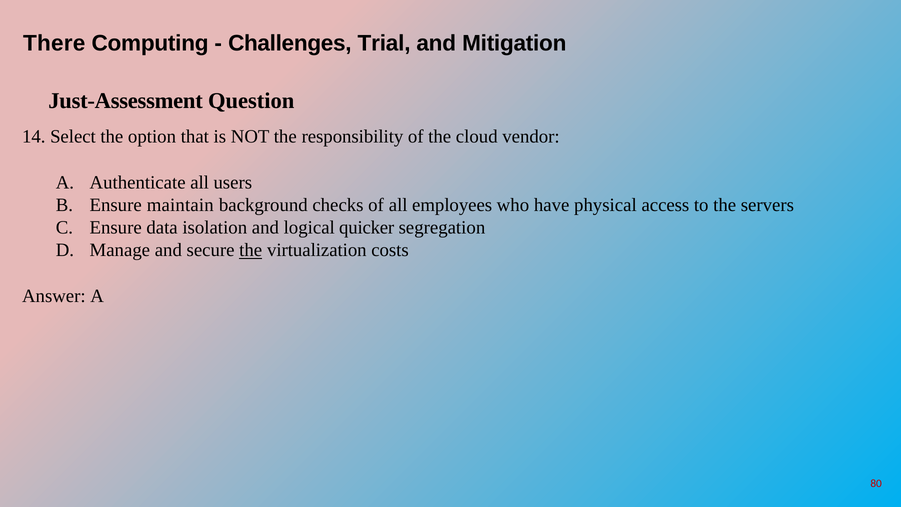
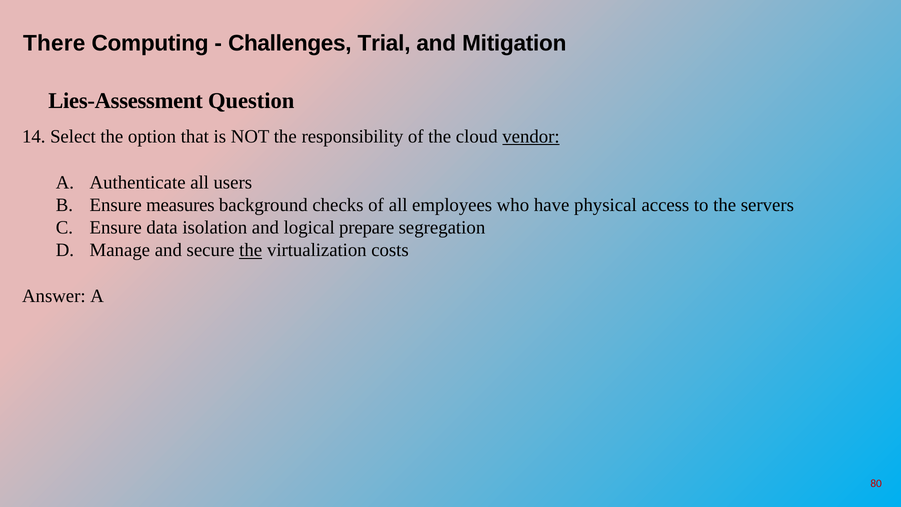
Just-Assessment: Just-Assessment -> Lies-Assessment
vendor underline: none -> present
maintain: maintain -> measures
quicker: quicker -> prepare
